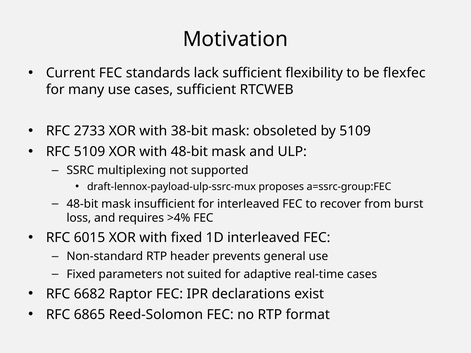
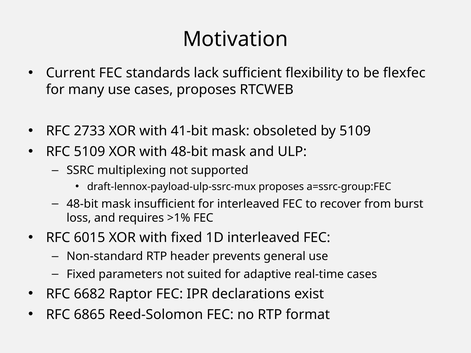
cases sufficient: sufficient -> proposes
38-bit: 38-bit -> 41-bit
>4%: >4% -> >1%
